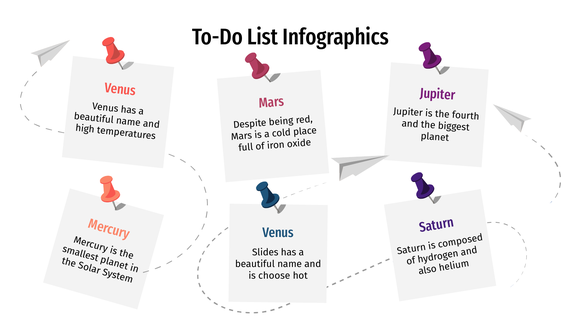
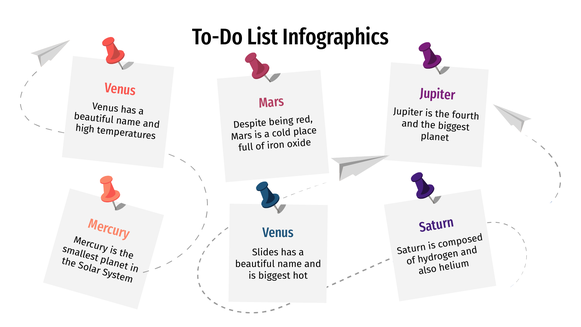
is choose: choose -> biggest
